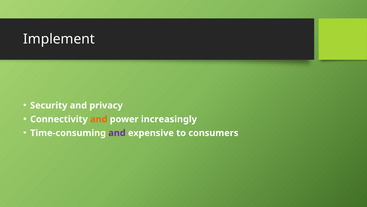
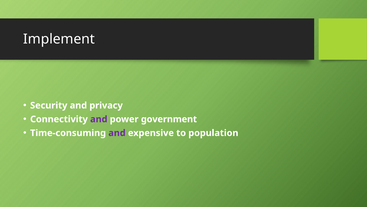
and at (99, 119) colour: orange -> purple
increasingly: increasingly -> government
consumers: consumers -> population
